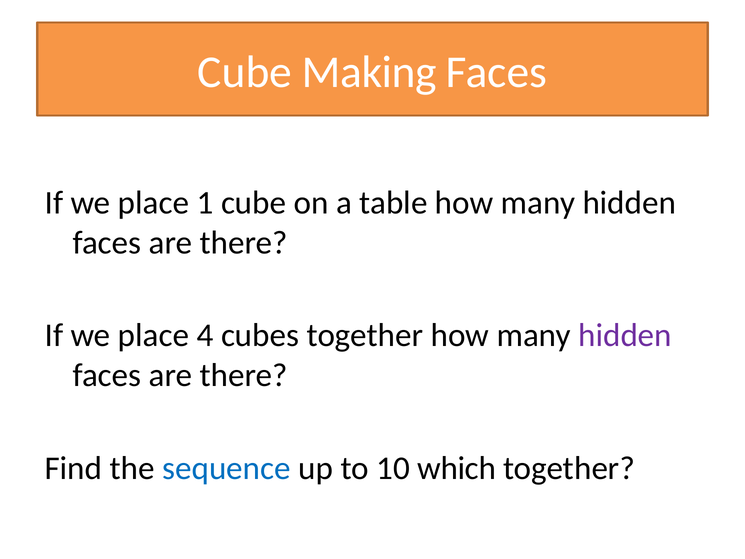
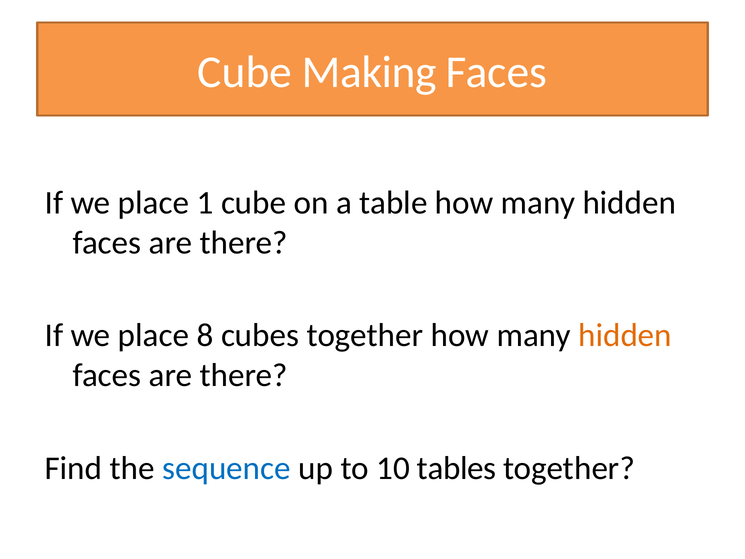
4: 4 -> 8
hidden at (625, 335) colour: purple -> orange
which: which -> tables
